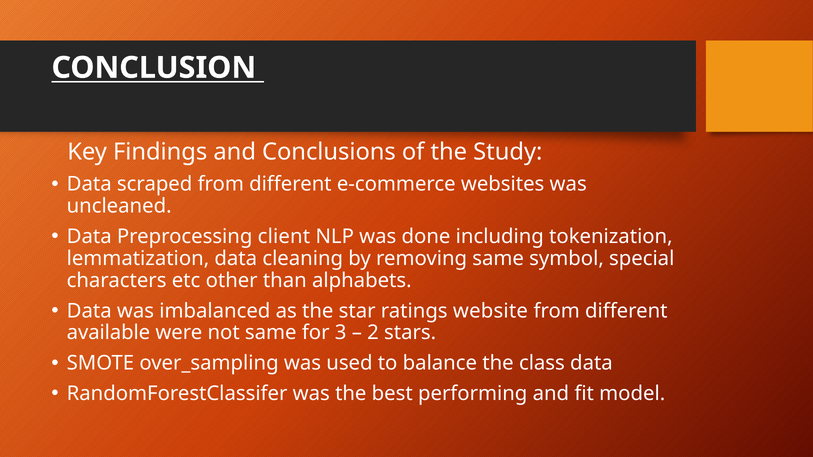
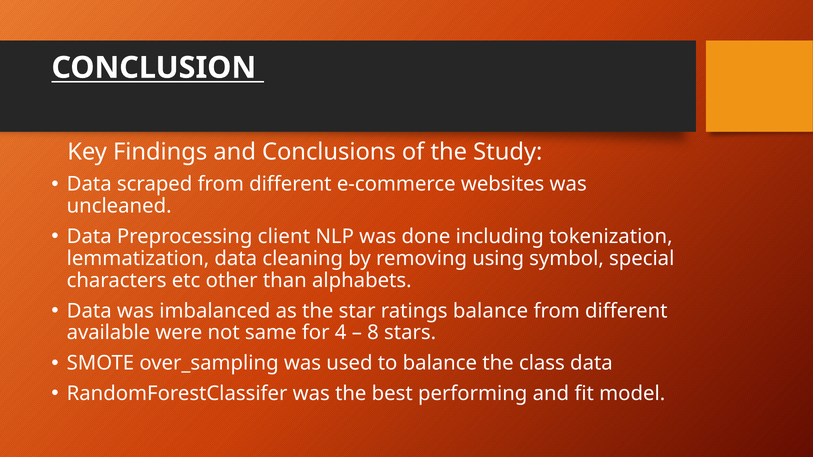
removing same: same -> using
ratings website: website -> balance
3: 3 -> 4
2: 2 -> 8
